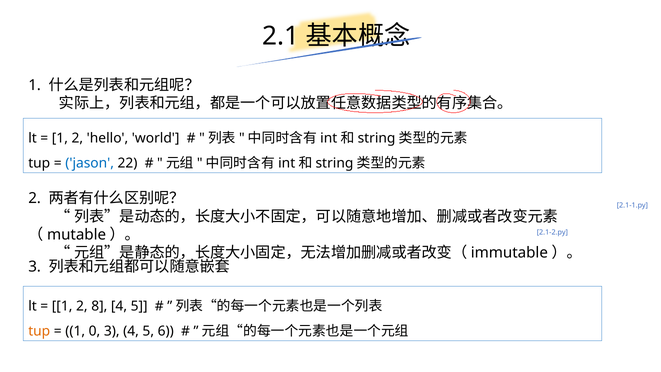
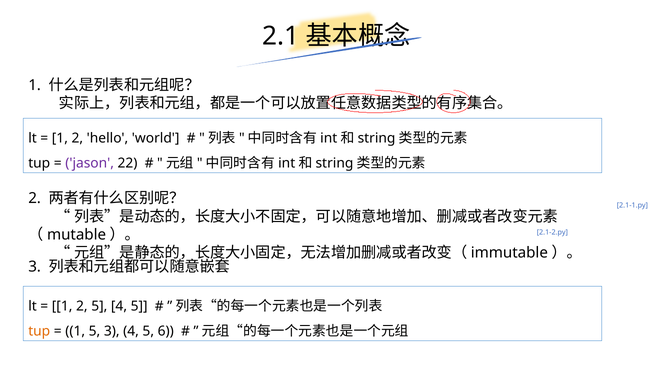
jason colour: blue -> purple
2 8: 8 -> 5
1 0: 0 -> 5
